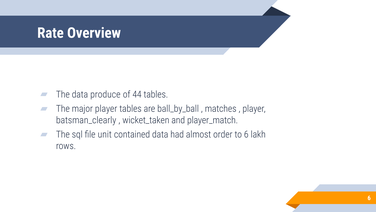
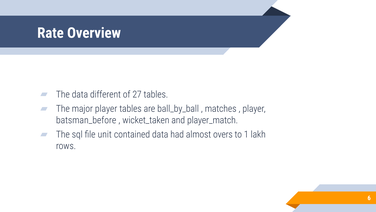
produce: produce -> different
44: 44 -> 27
batsman_clearly: batsman_clearly -> batsman_before
order: order -> overs
to 6: 6 -> 1
